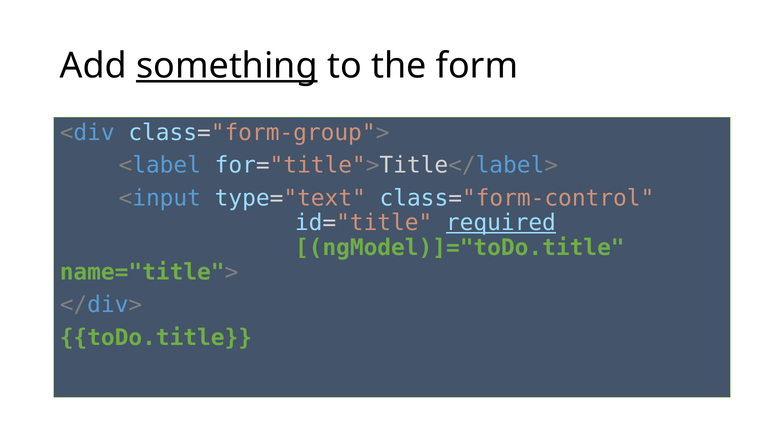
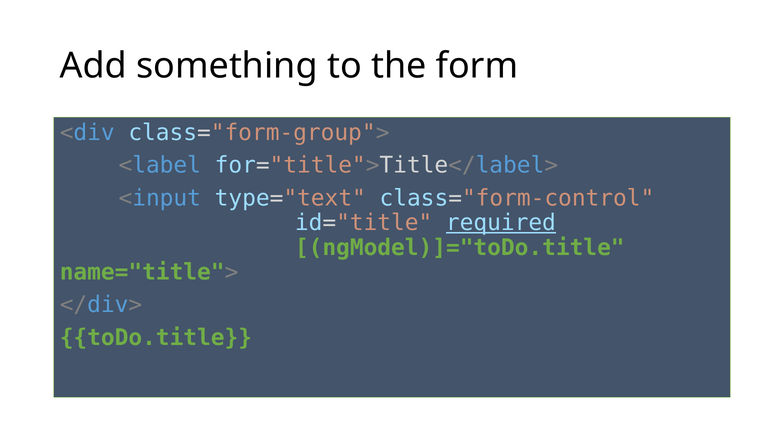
something underline: present -> none
